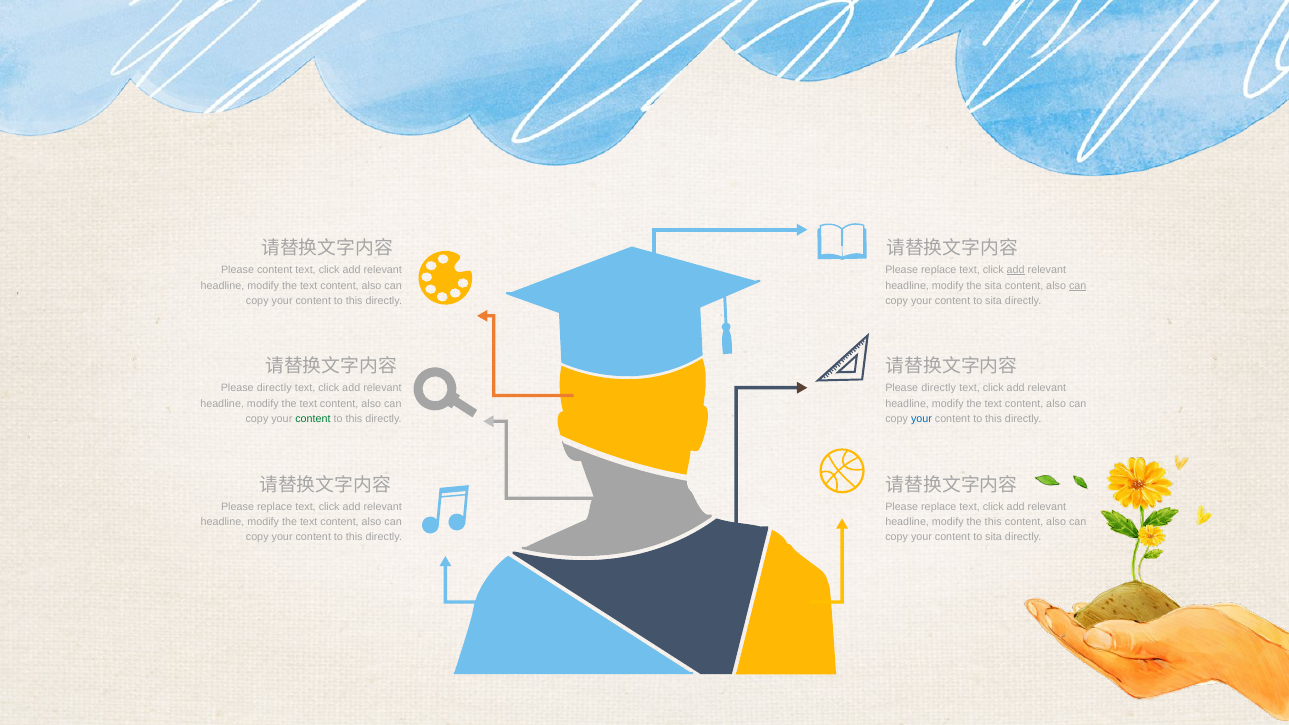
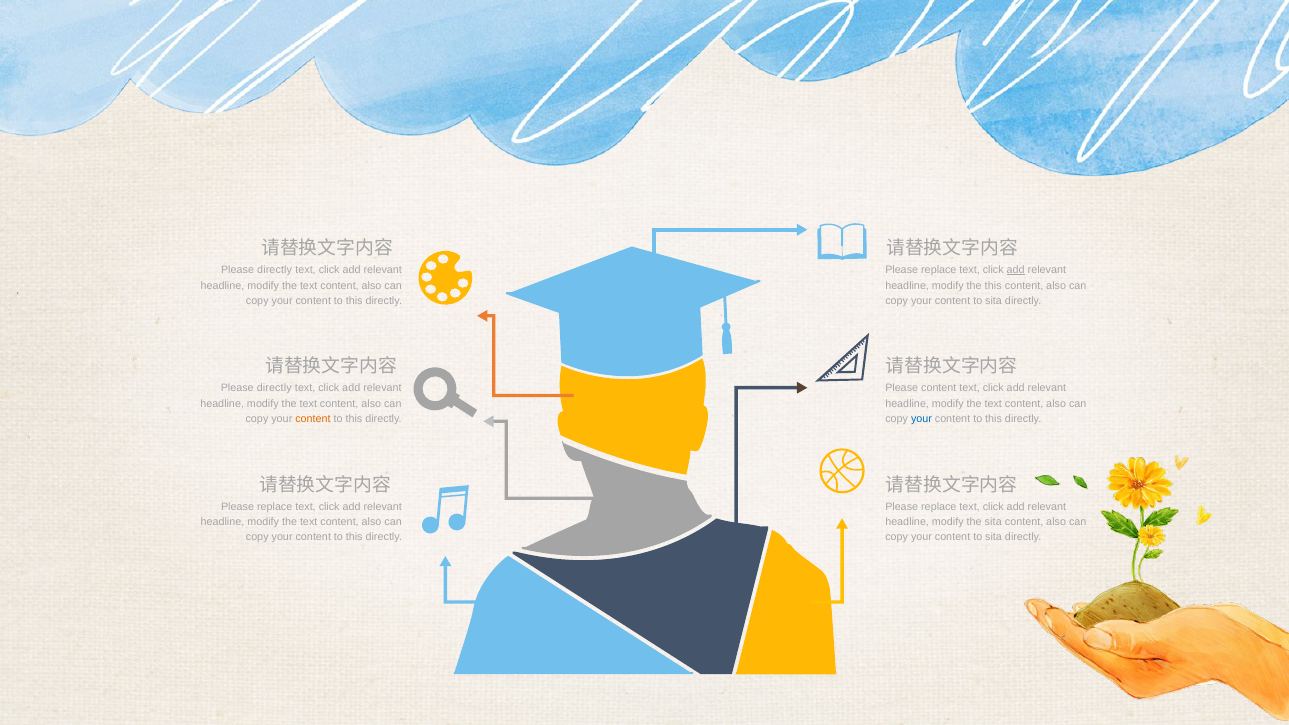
content at (275, 270): content -> directly
the sita: sita -> this
can at (1078, 286) underline: present -> none
directly at (939, 388): directly -> content
content at (313, 419) colour: green -> orange
the this: this -> sita
